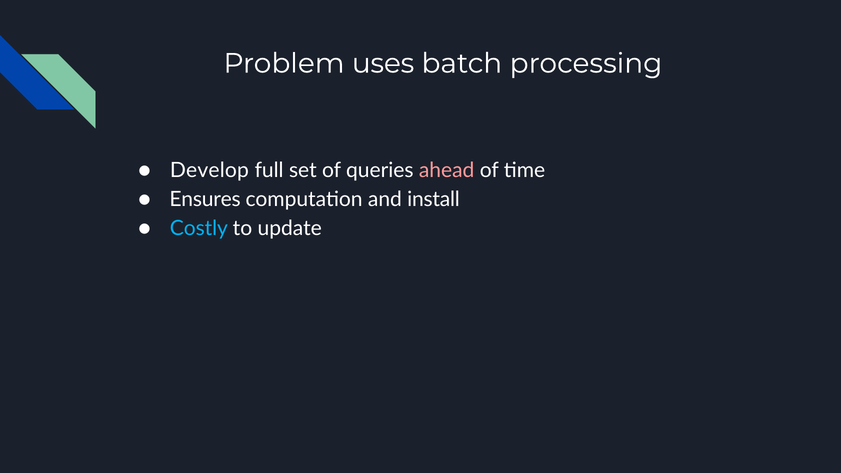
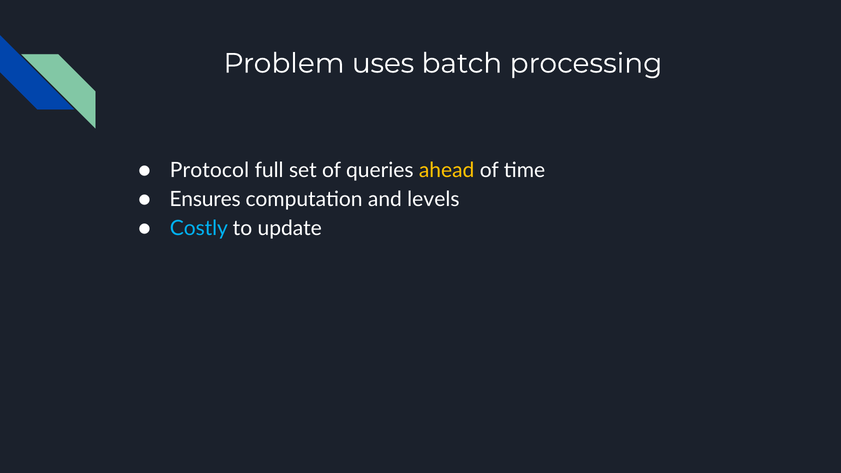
Develop: Develop -> Protocol
ahead colour: pink -> yellow
install: install -> levels
